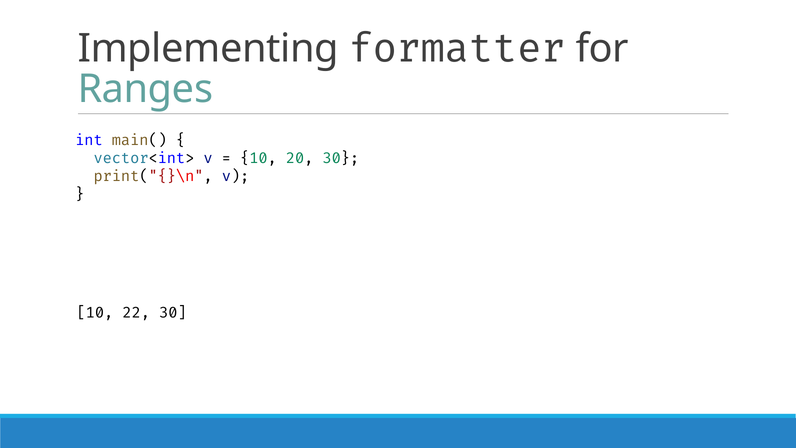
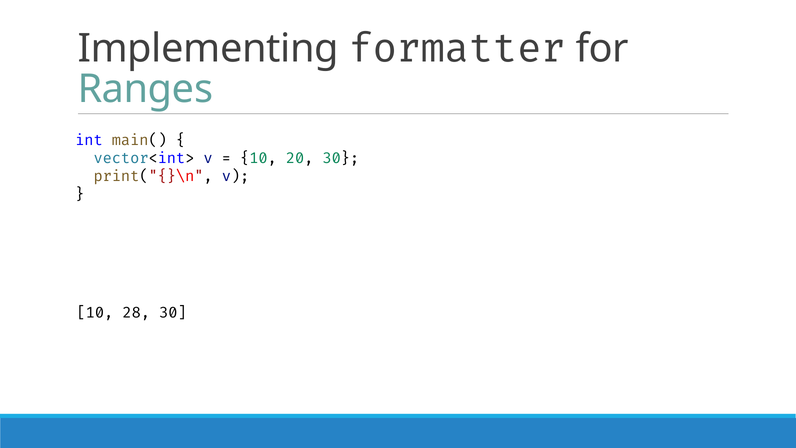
22: 22 -> 28
